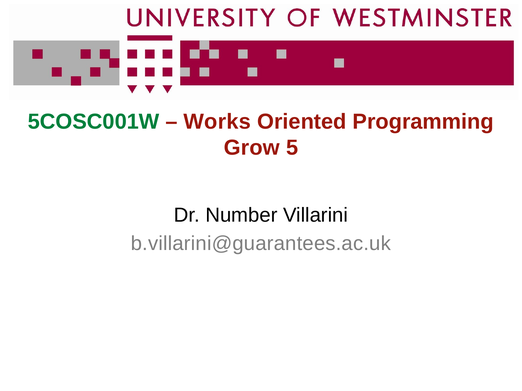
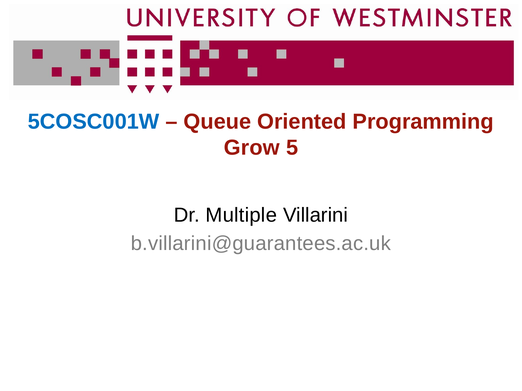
5COSC001W colour: green -> blue
Works: Works -> Queue
Number: Number -> Multiple
